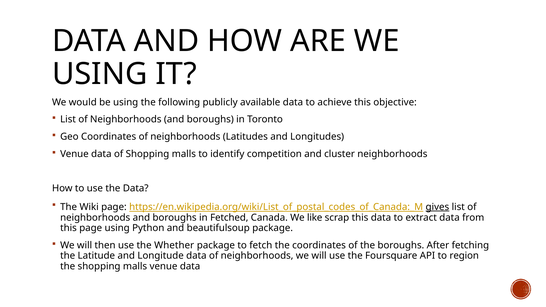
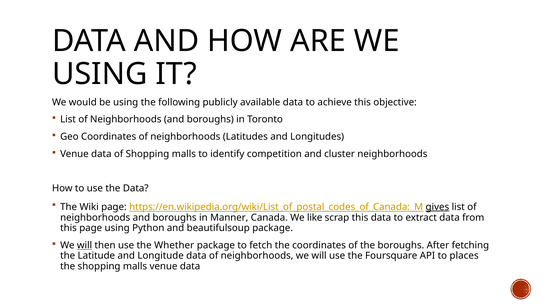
Fetched: Fetched -> Manner
will at (85, 245) underline: none -> present
region: region -> places
